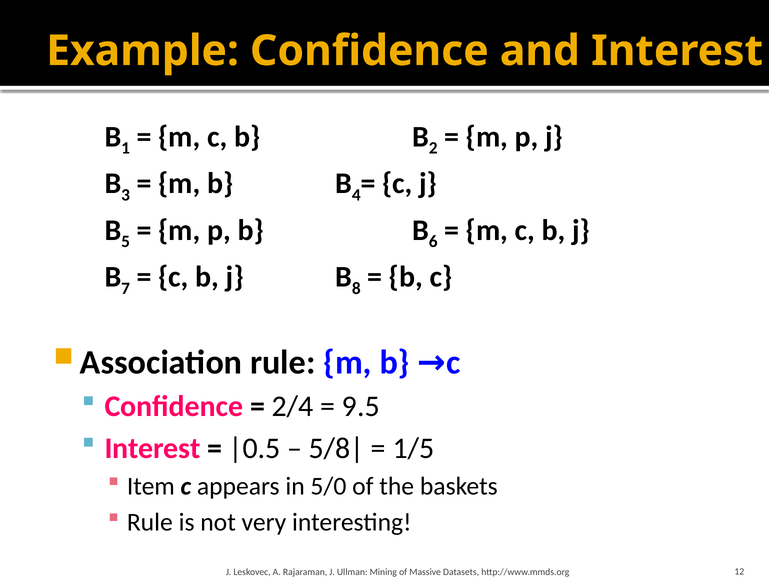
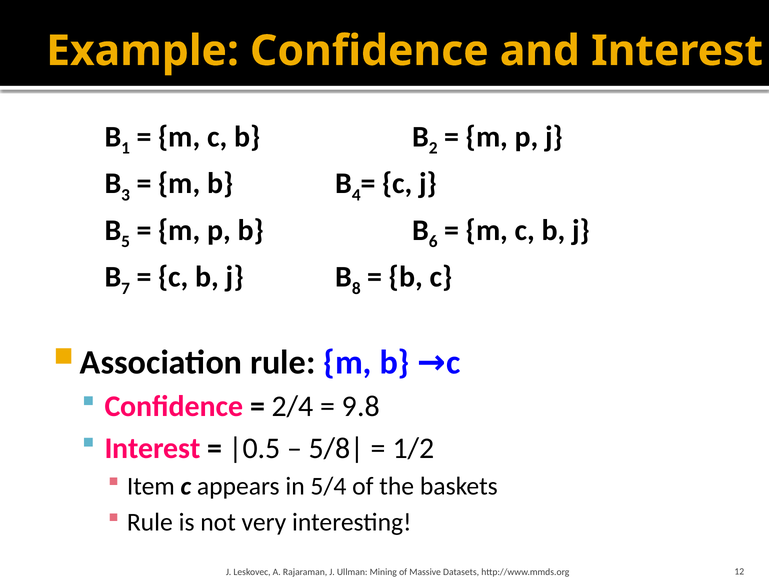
9.5: 9.5 -> 9.8
1/5: 1/5 -> 1/2
5/0: 5/0 -> 5/4
